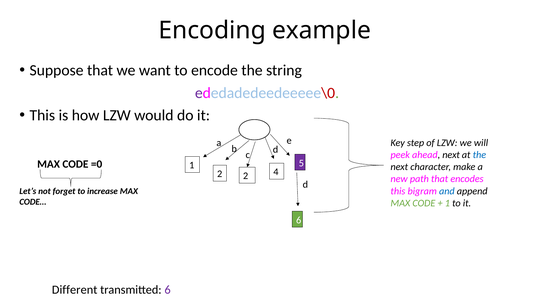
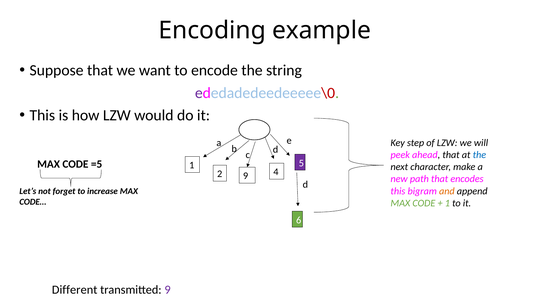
ahead next: next -> that
=0: =0 -> =5
2 2: 2 -> 9
and colour: blue -> orange
transmitted 6: 6 -> 9
